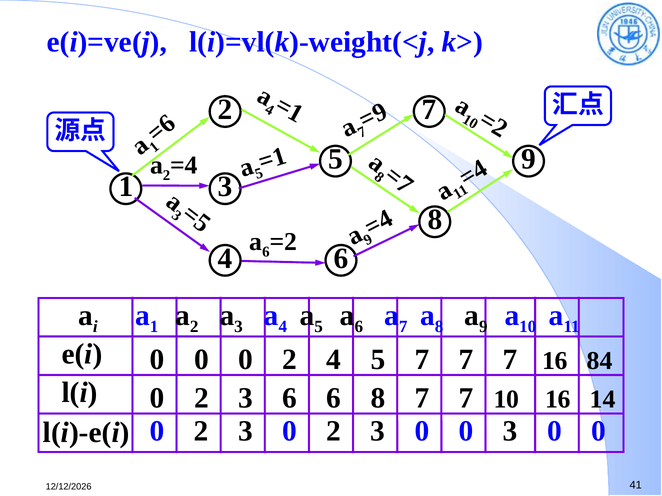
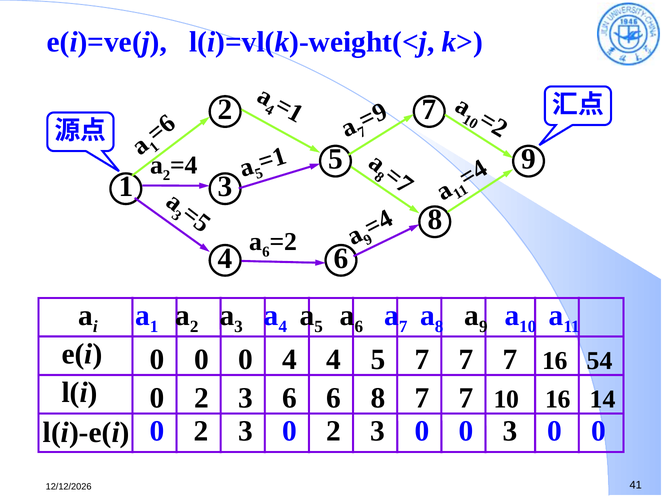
0 0 2: 2 -> 4
84: 84 -> 54
